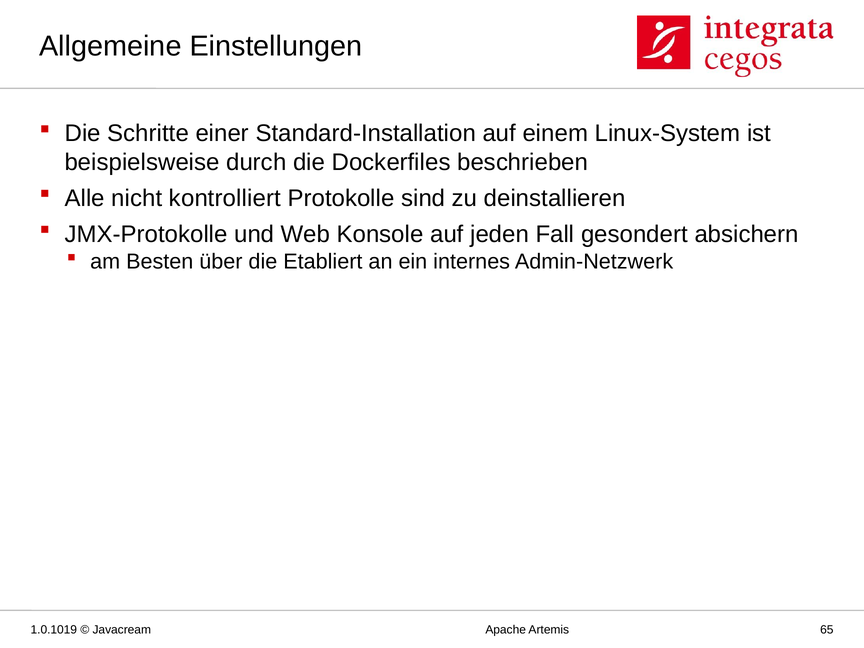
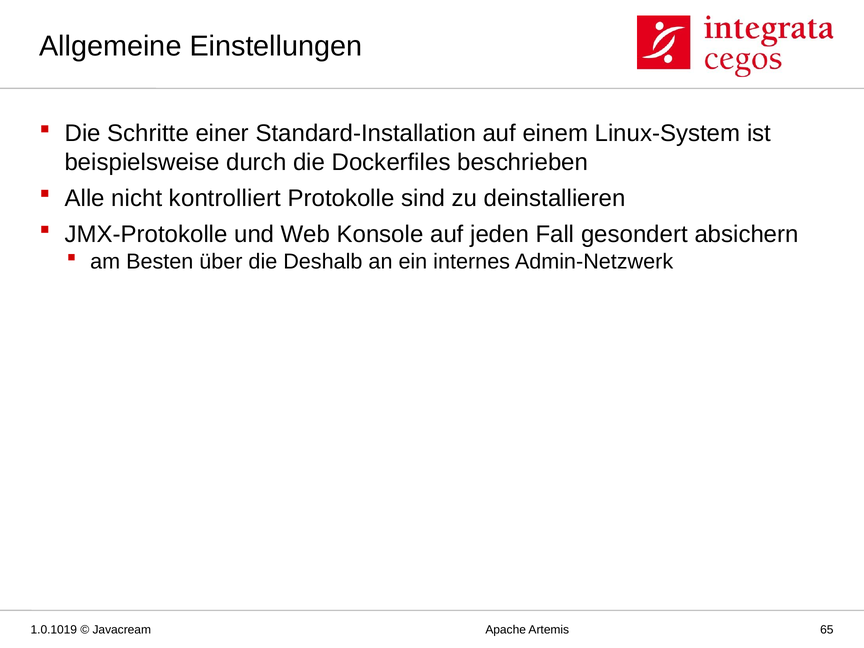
Etabliert: Etabliert -> Deshalb
